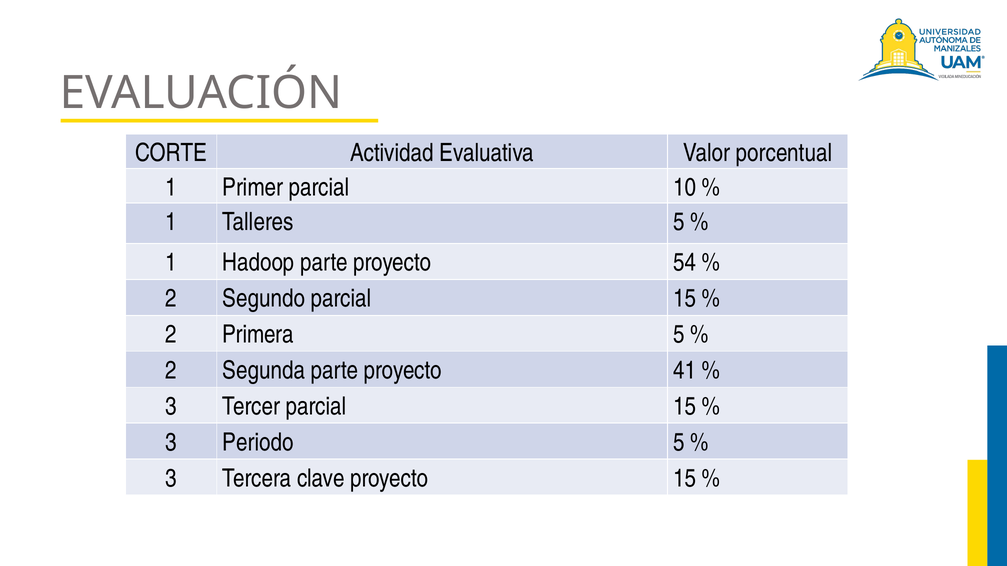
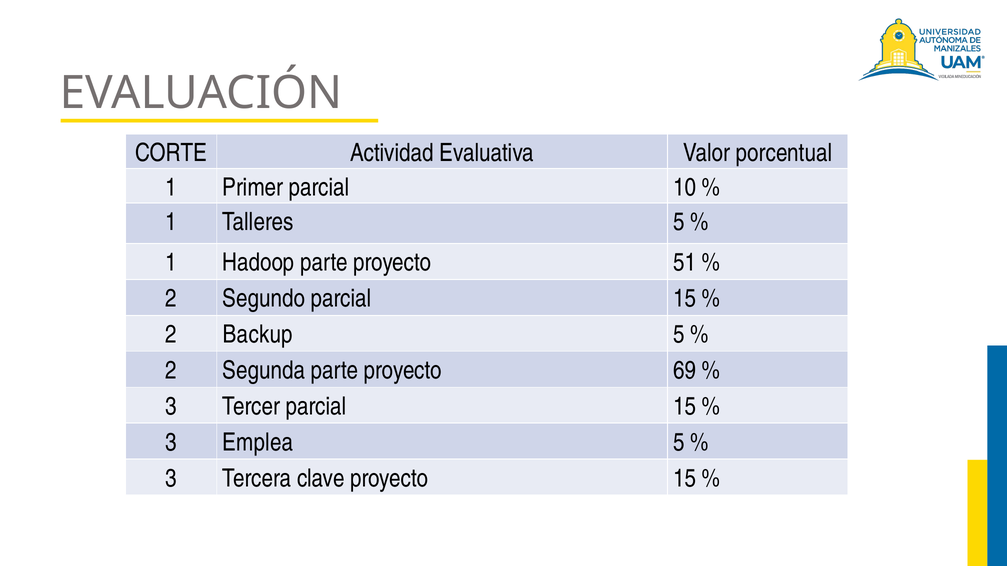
54: 54 -> 51
Primera: Primera -> Backup
41: 41 -> 69
Periodo: Periodo -> Emplea
